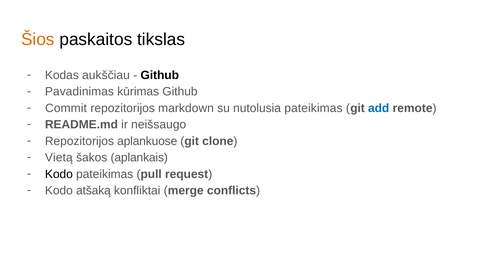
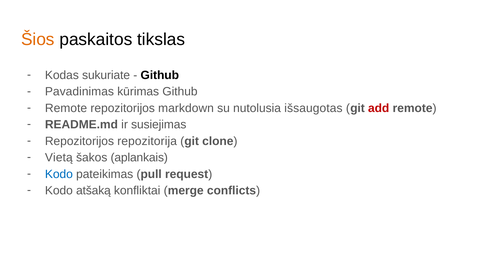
aukščiau: aukščiau -> sukuriate
Commit at (66, 108): Commit -> Remote
nutolusia pateikimas: pateikimas -> išsaugotas
add colour: blue -> red
neišsaugo: neišsaugo -> susiejimas
aplankuose: aplankuose -> repozitorija
Kodo at (59, 174) colour: black -> blue
